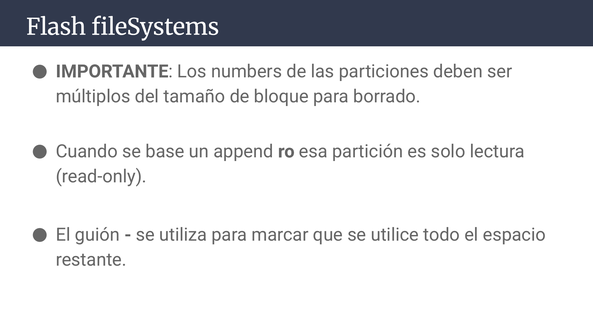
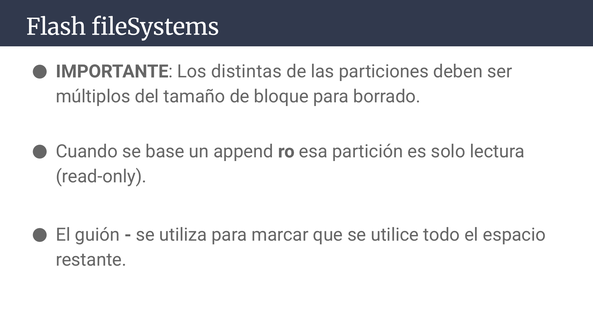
numbers: numbers -> distintas
